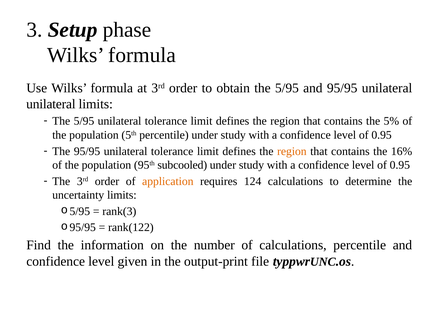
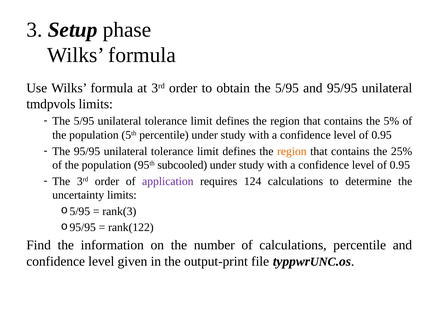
unilateral at (51, 104): unilateral -> tmdpvols
16%: 16% -> 25%
application colour: orange -> purple
